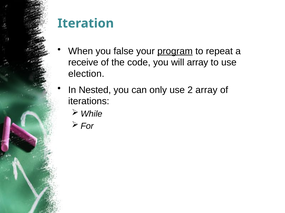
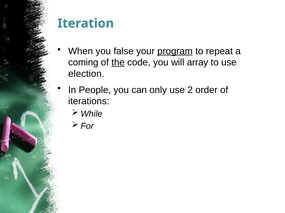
receive: receive -> coming
the underline: none -> present
Nested: Nested -> People
2 array: array -> order
